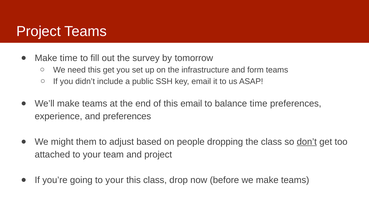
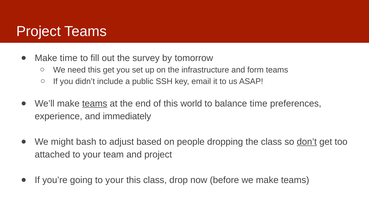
teams at (95, 103) underline: none -> present
this email: email -> world
and preferences: preferences -> immediately
them: them -> bash
